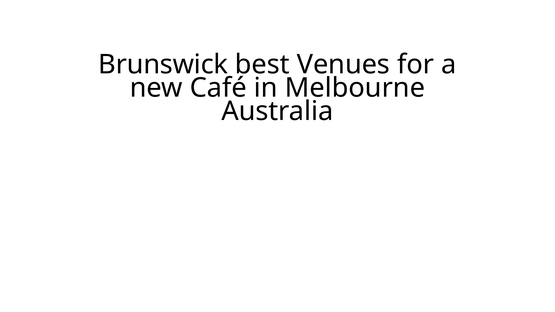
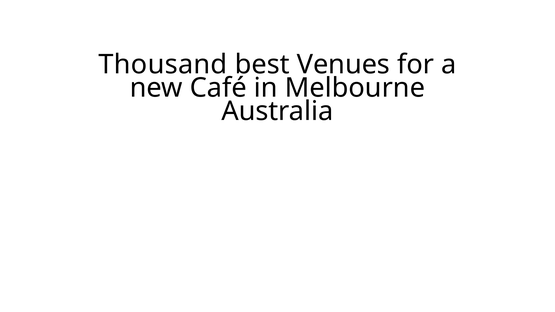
Brunswick: Brunswick -> Thousand
